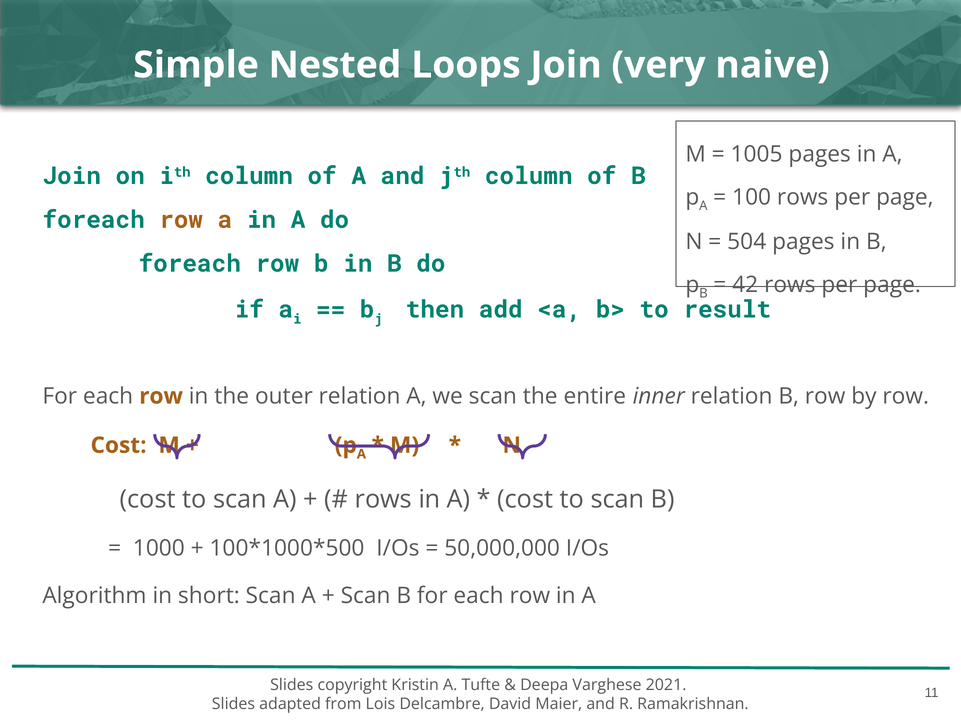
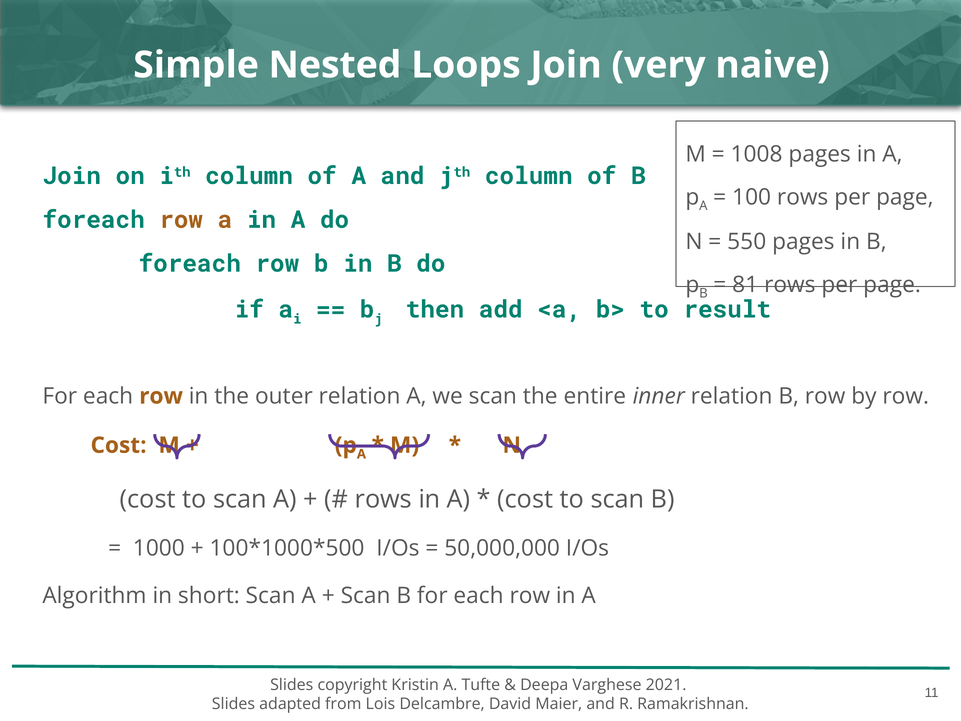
1005: 1005 -> 1008
504: 504 -> 550
42: 42 -> 81
